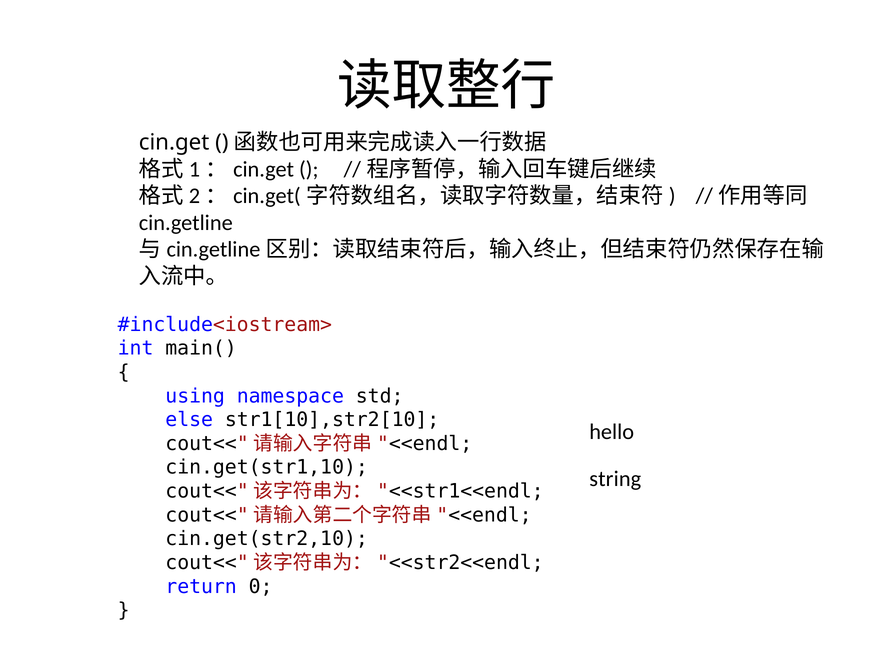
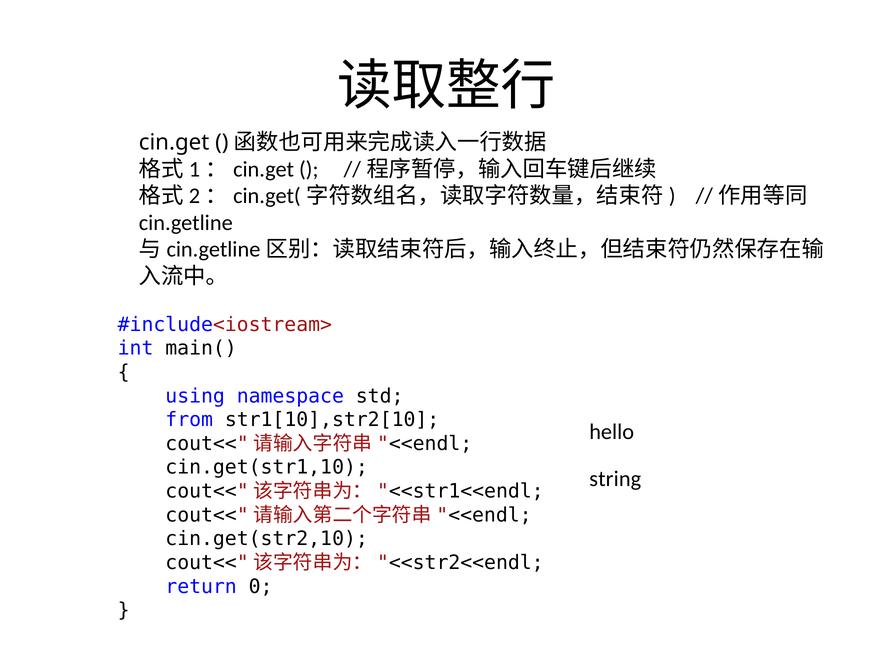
else: else -> from
